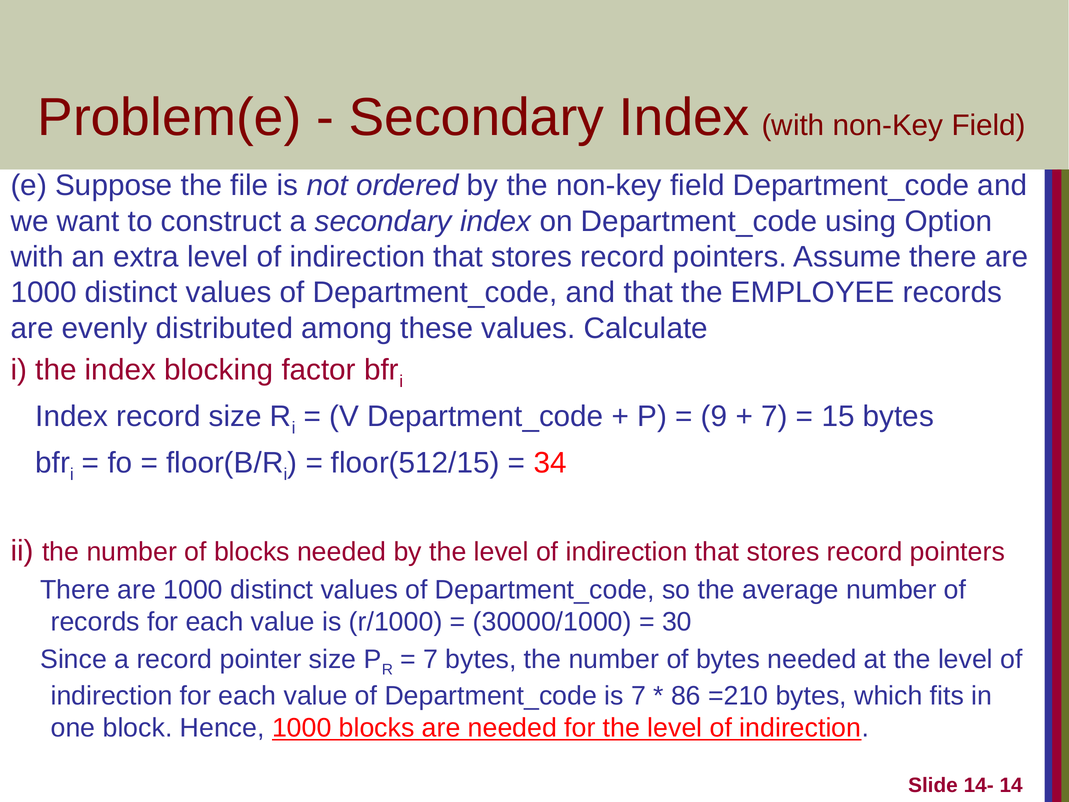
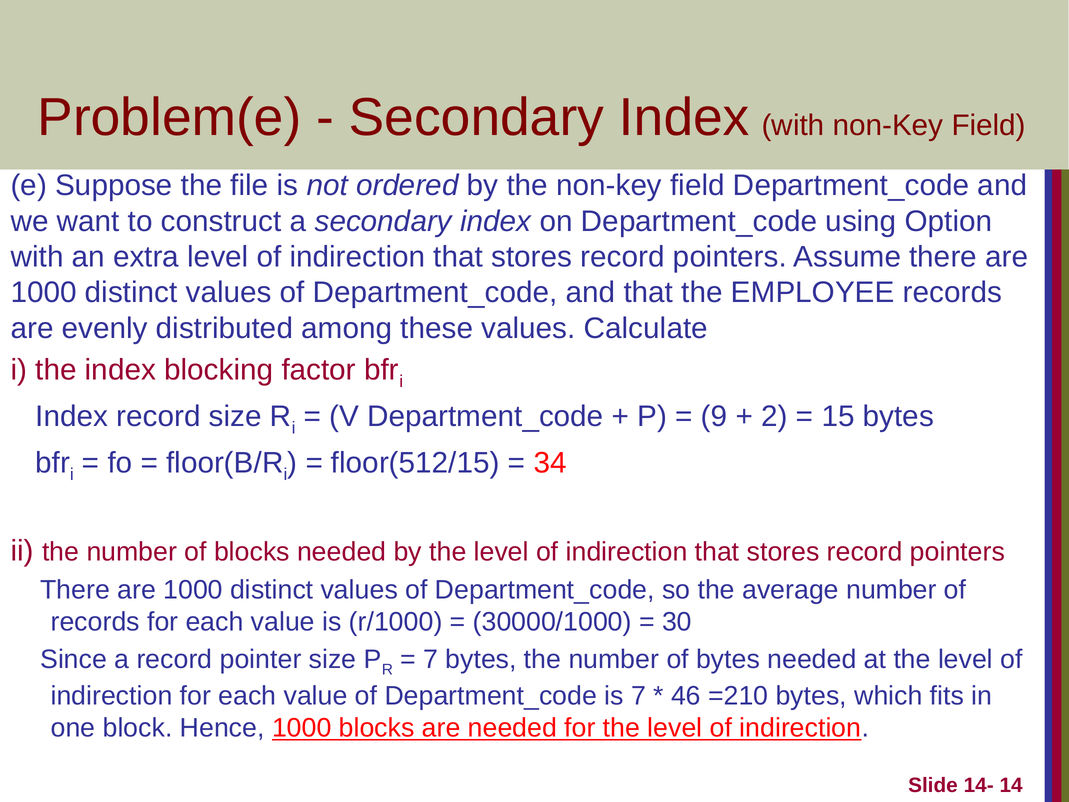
7 at (774, 416): 7 -> 2
86: 86 -> 46
